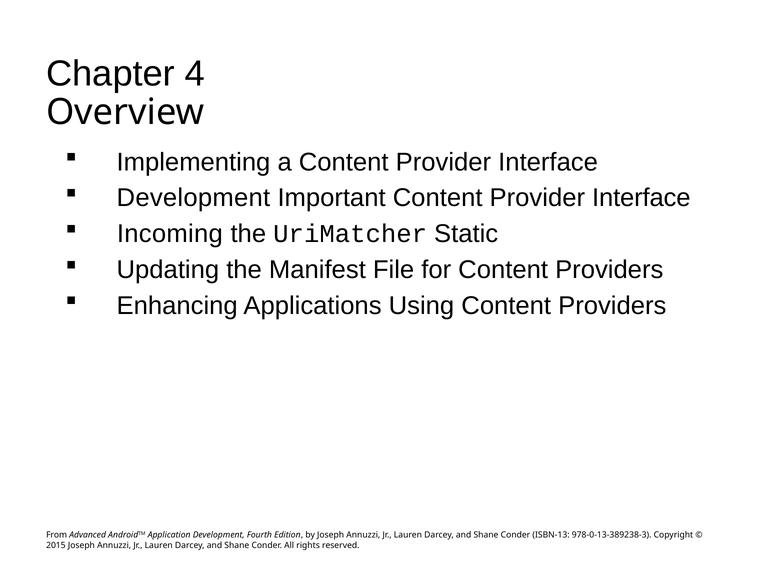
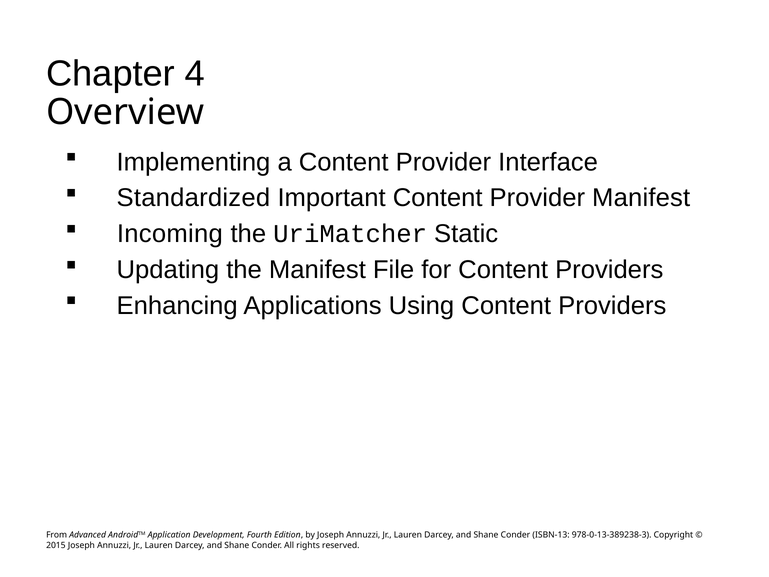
Development at (193, 198): Development -> Standardized
Important Content Provider Interface: Interface -> Manifest
